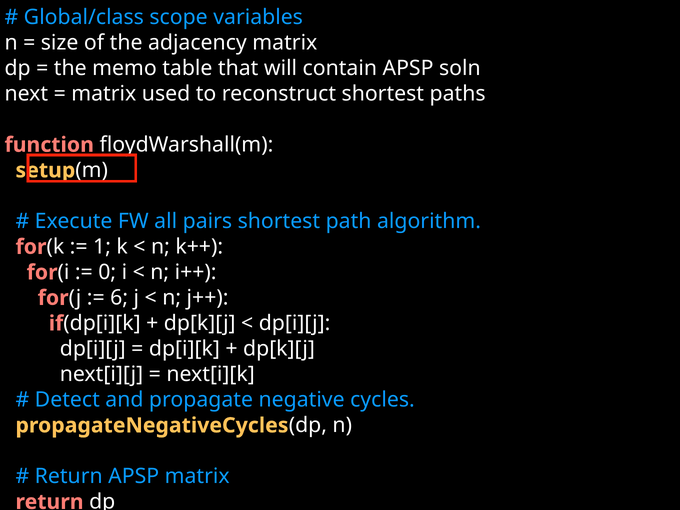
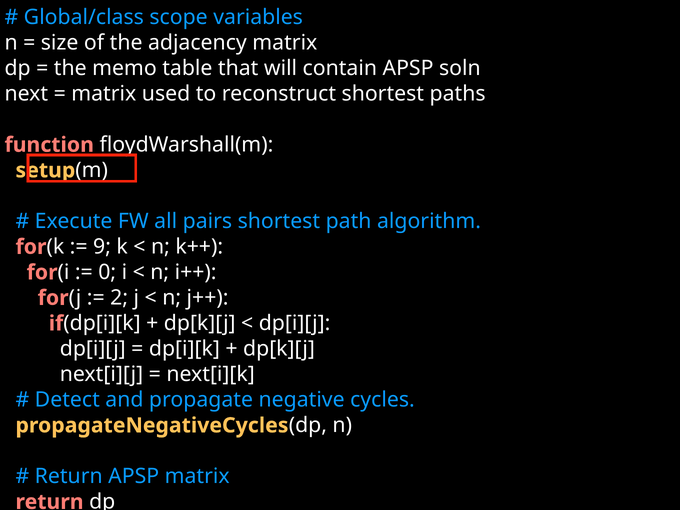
1: 1 -> 9
6: 6 -> 2
